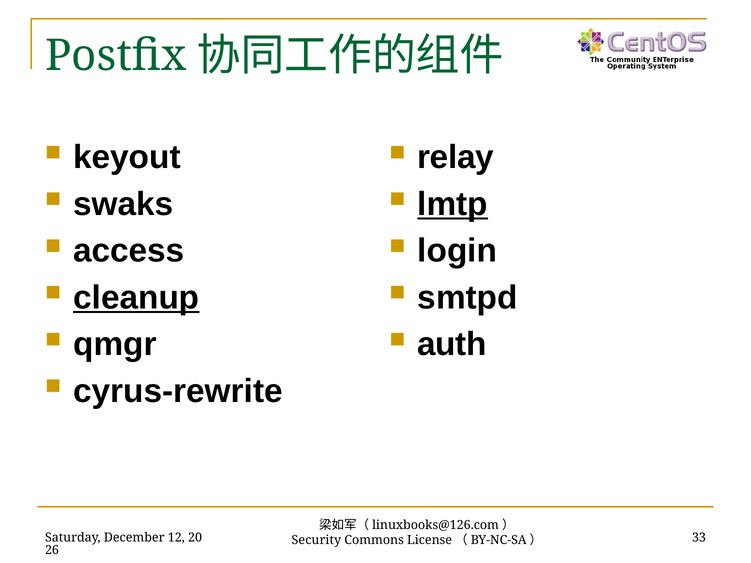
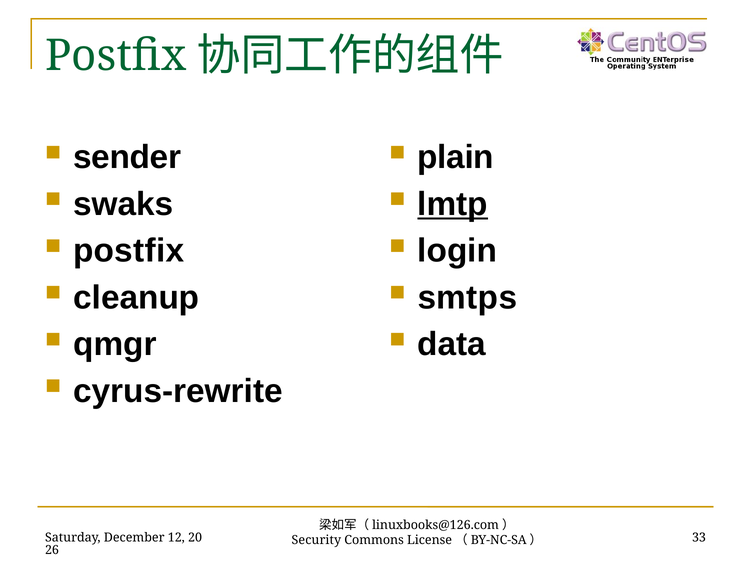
keyout: keyout -> sender
relay: relay -> plain
access at (129, 251): access -> postfix
cleanup underline: present -> none
smtpd: smtpd -> smtps
auth: auth -> data
